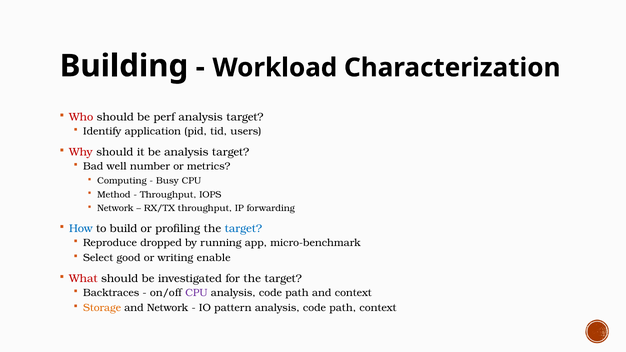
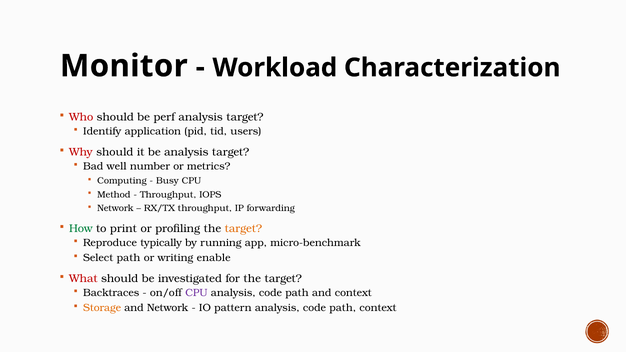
Building: Building -> Monitor
How colour: blue -> green
build: build -> print
target at (243, 228) colour: blue -> orange
dropped: dropped -> typically
Select good: good -> path
